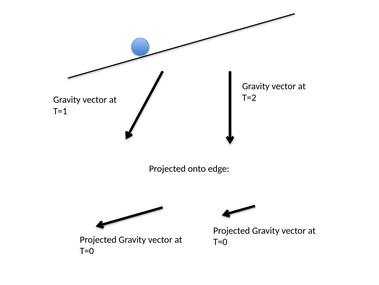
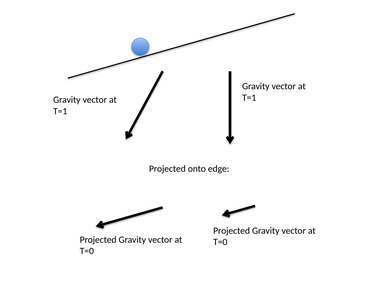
T=2 at (249, 97): T=2 -> T=1
